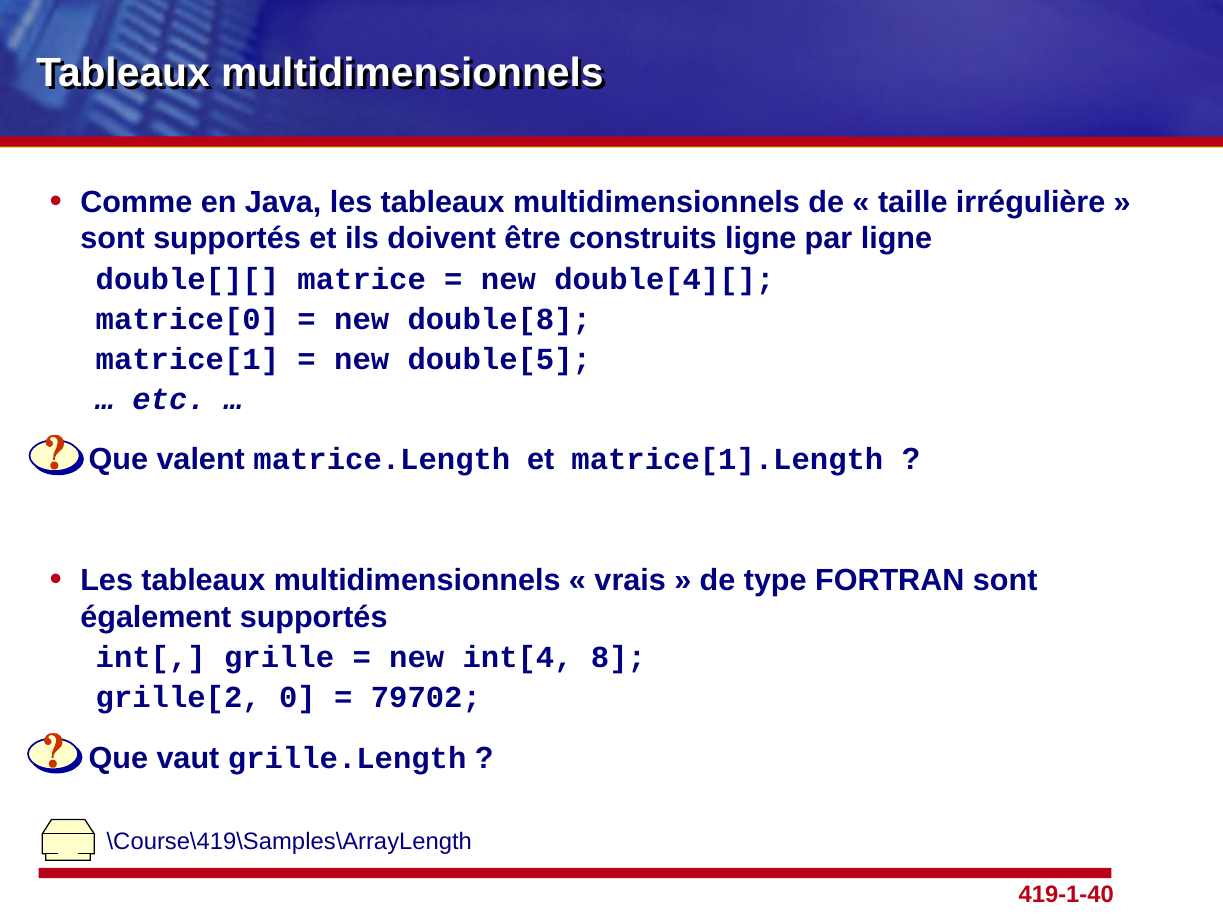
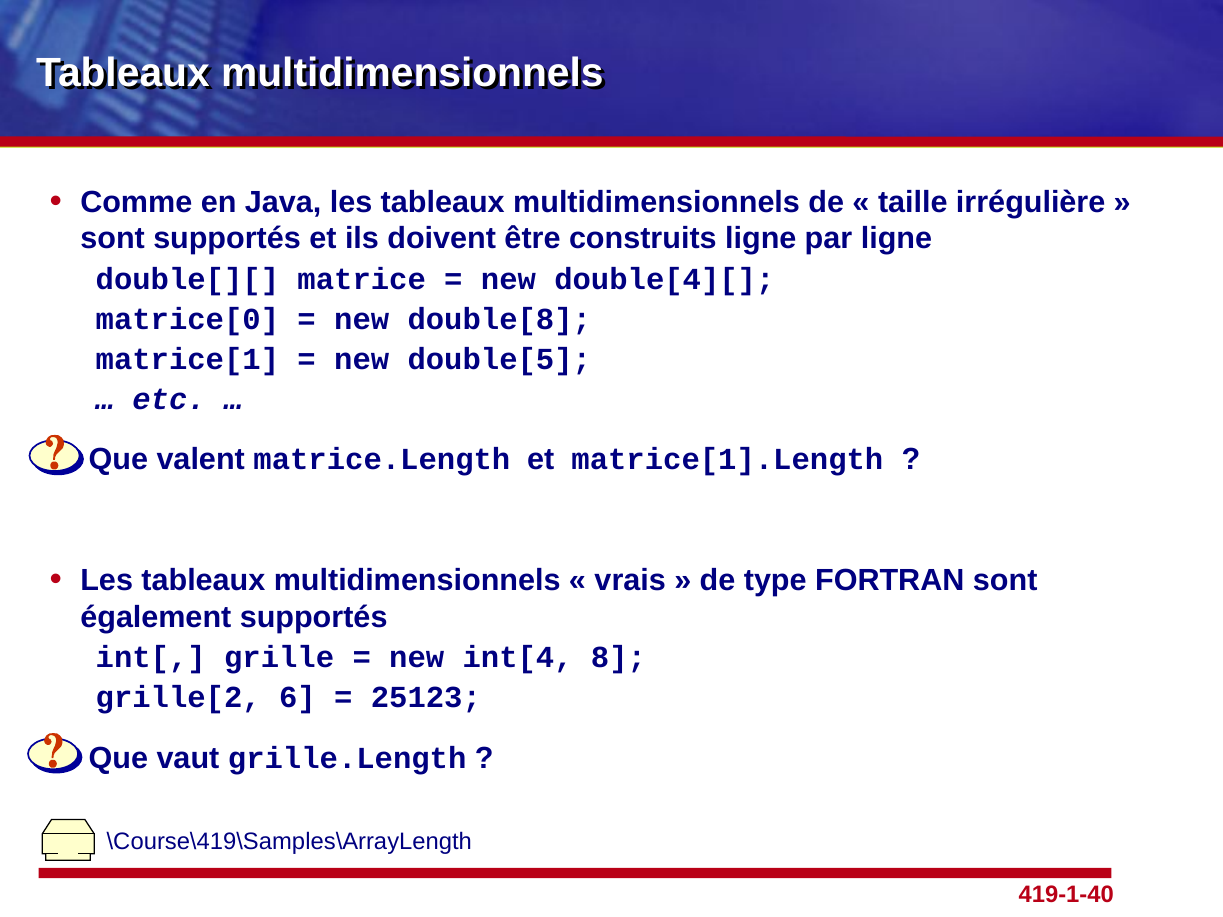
0: 0 -> 6
79702: 79702 -> 25123
